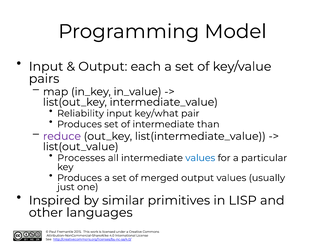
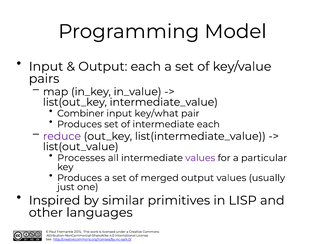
Reliability: Reliability -> Combiner
intermediate than: than -> each
values at (200, 158) colour: blue -> purple
